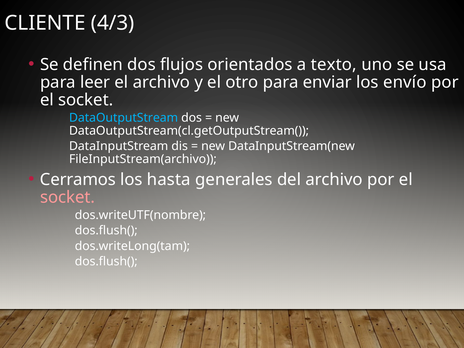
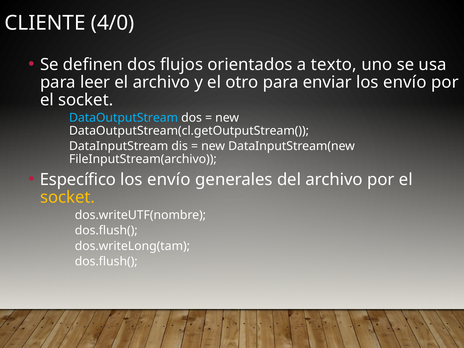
4/3: 4/3 -> 4/0
Cerramos: Cerramos -> Específico
hasta at (169, 180): hasta -> envío
socket at (68, 197) colour: pink -> yellow
